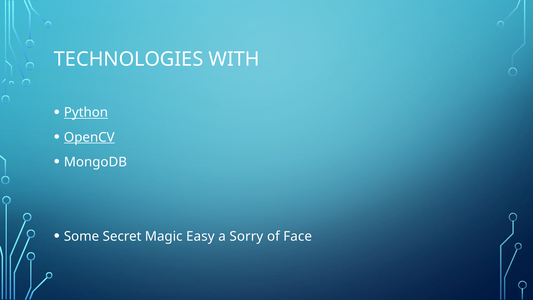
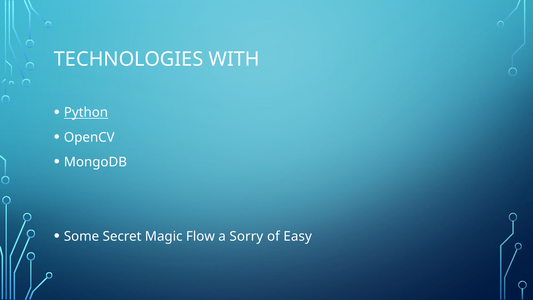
OpenCV underline: present -> none
Easy: Easy -> Flow
Face: Face -> Easy
